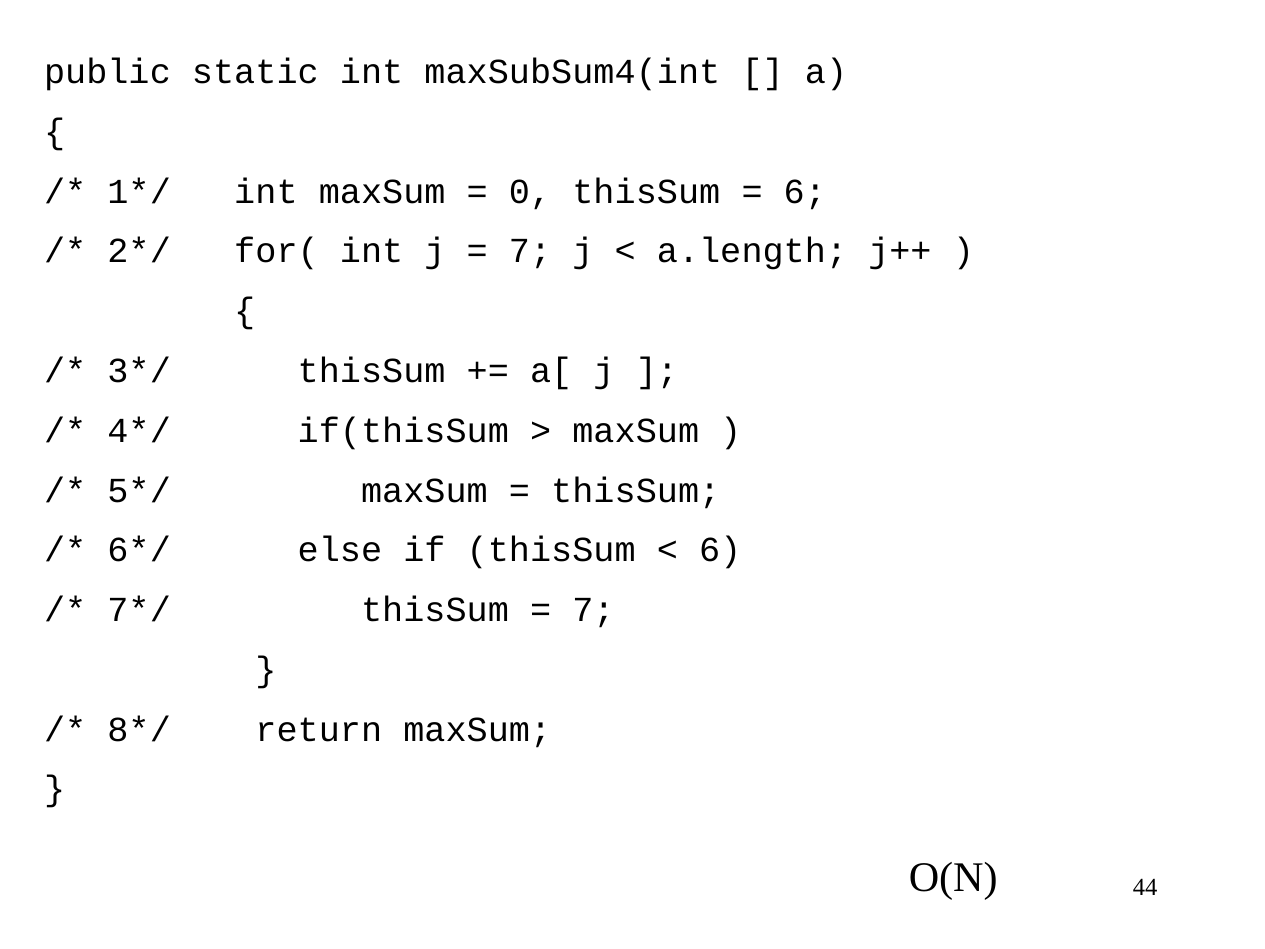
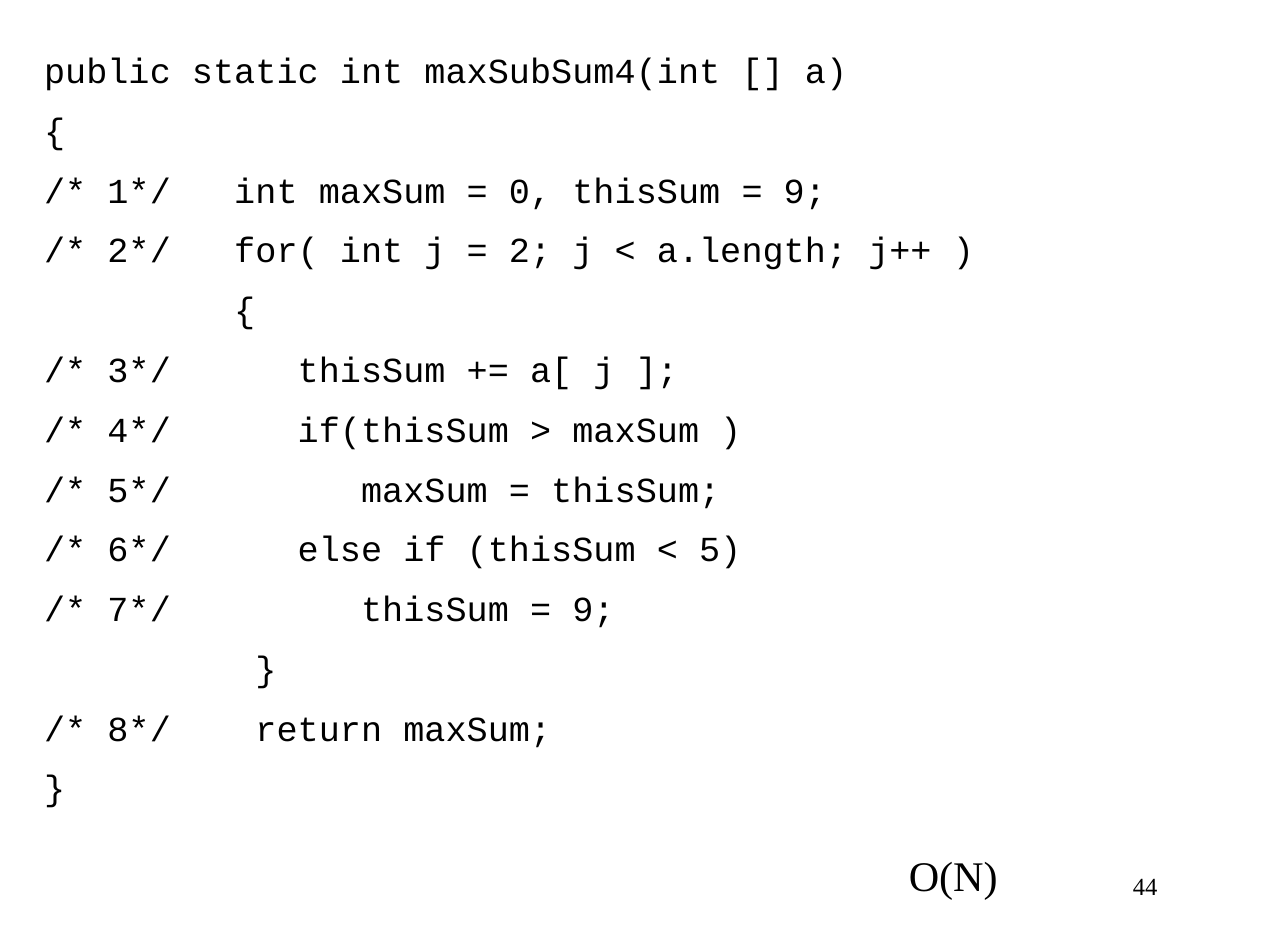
6 at (805, 191): 6 -> 9
7 at (530, 251): 7 -> 2
6 at (720, 550): 6 -> 5
7 at (593, 610): 7 -> 9
